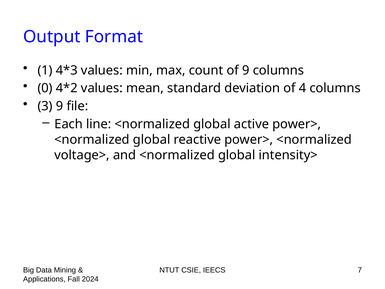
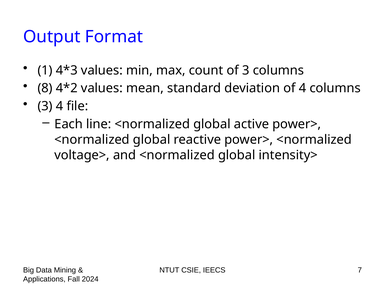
of 9: 9 -> 3
0: 0 -> 8
3 9: 9 -> 4
